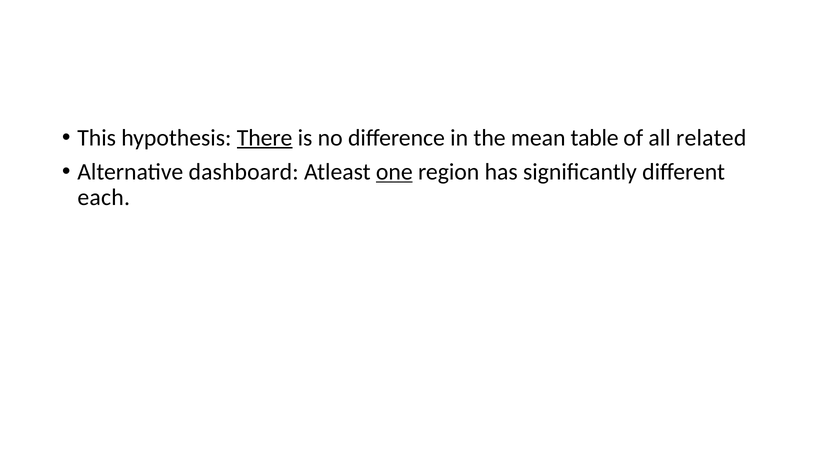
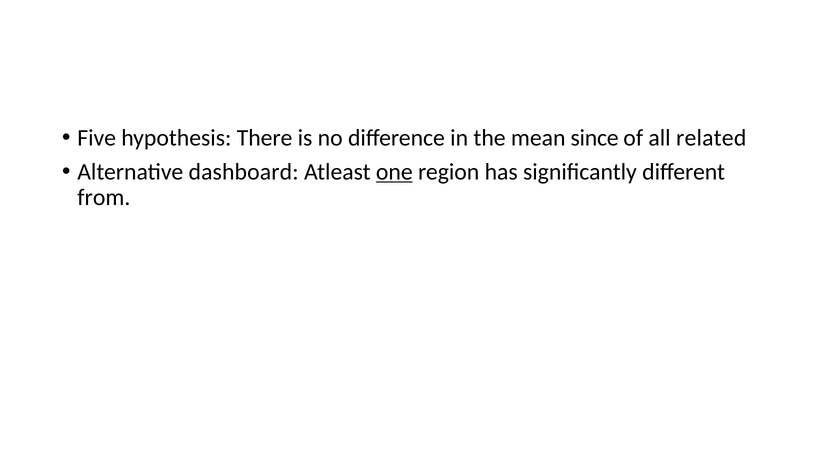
This: This -> Five
There underline: present -> none
table: table -> since
each: each -> from
